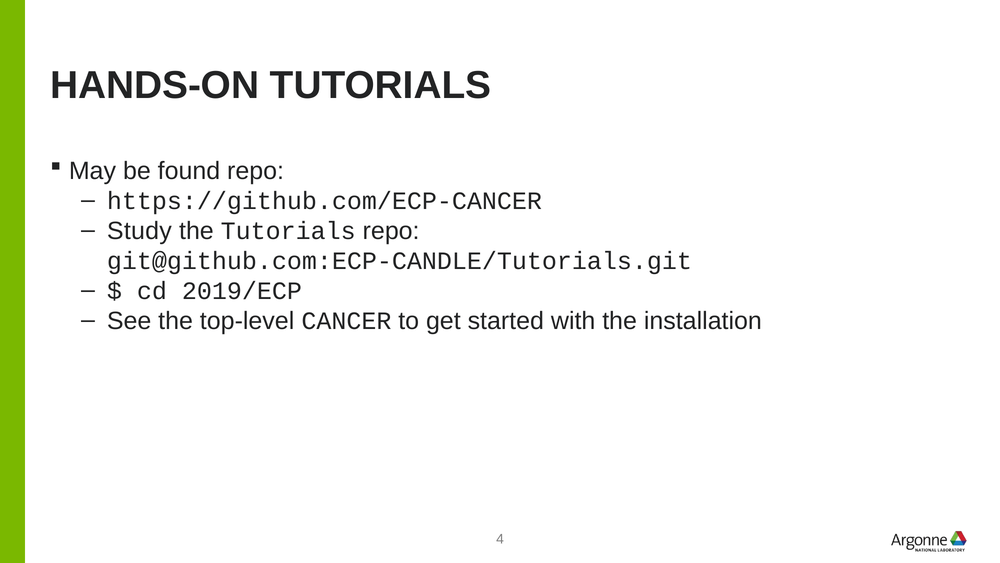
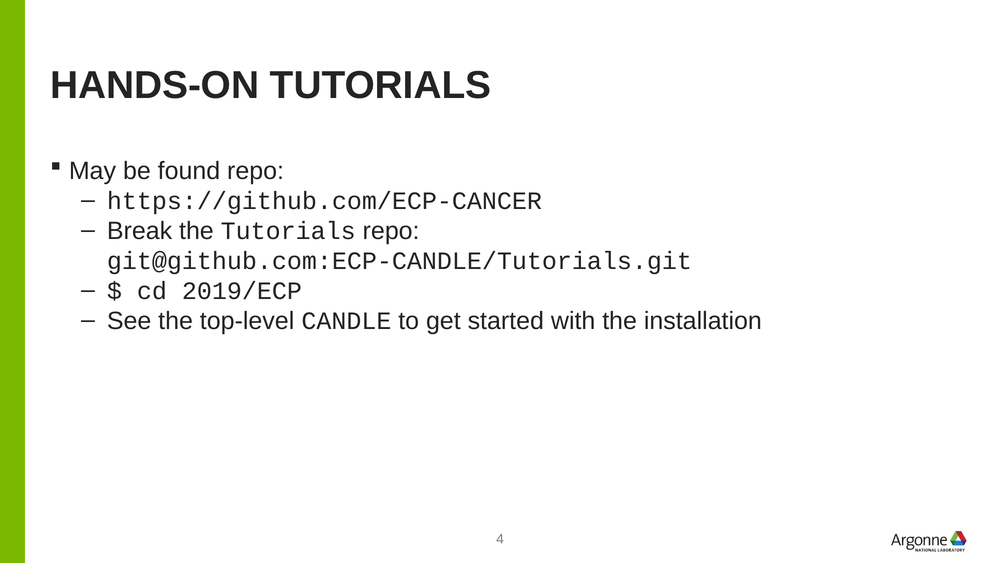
Study: Study -> Break
CANCER: CANCER -> CANDLE
